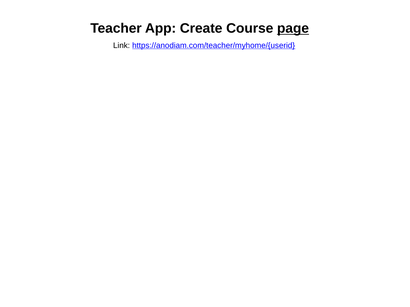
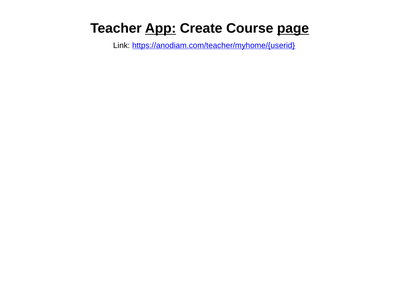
App underline: none -> present
